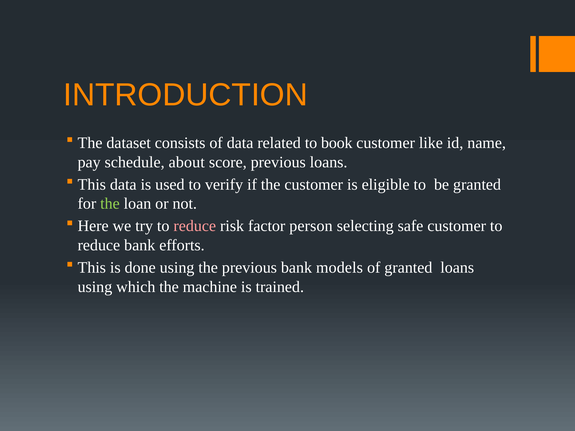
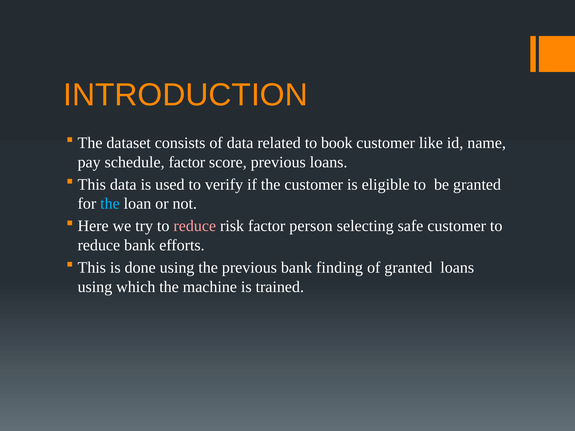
schedule about: about -> factor
the at (110, 204) colour: light green -> light blue
models: models -> finding
